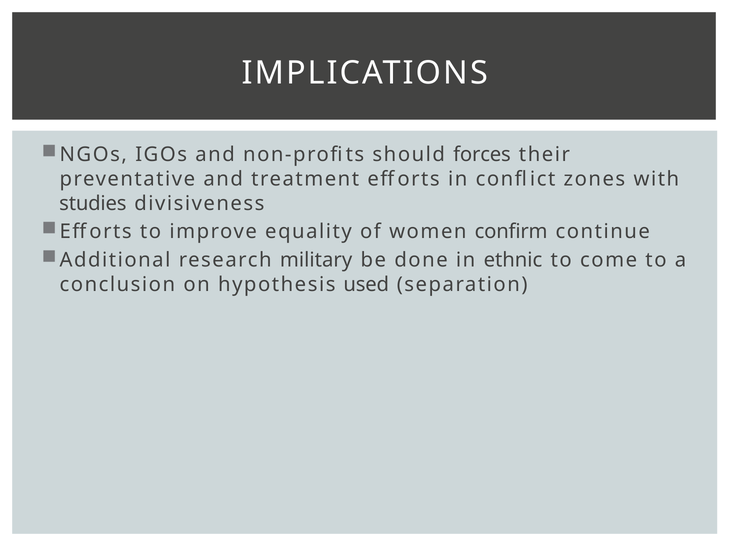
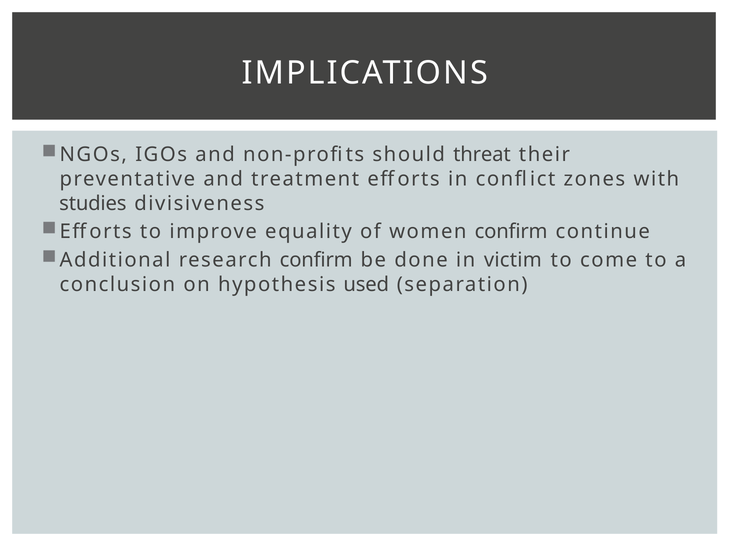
forces: forces -> threat
research military: military -> confirm
ethnic: ethnic -> victim
